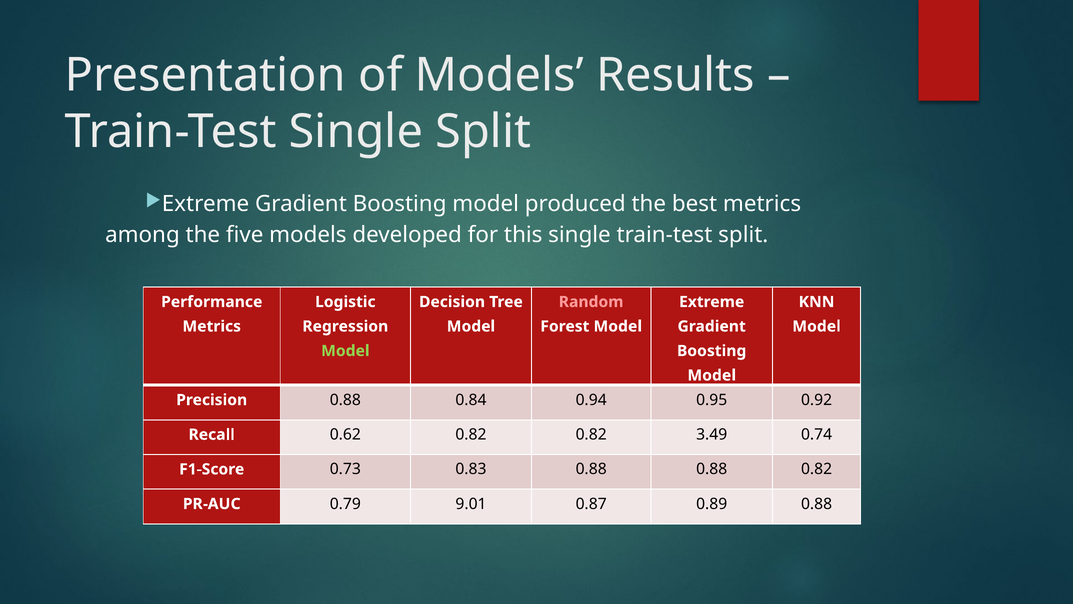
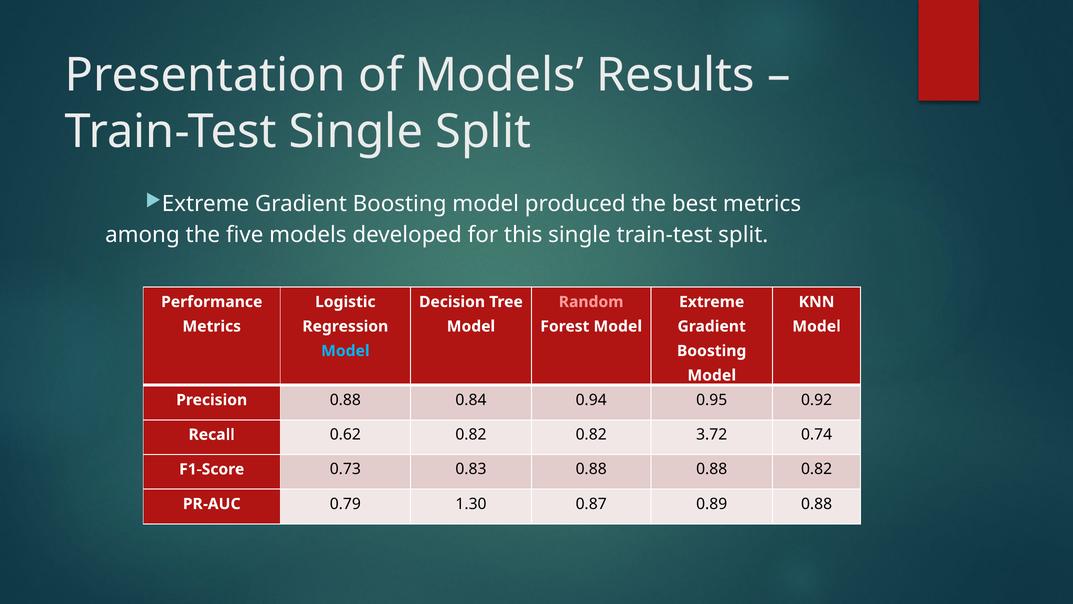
Model at (345, 351) colour: light green -> light blue
3.49: 3.49 -> 3.72
9.01: 9.01 -> 1.30
